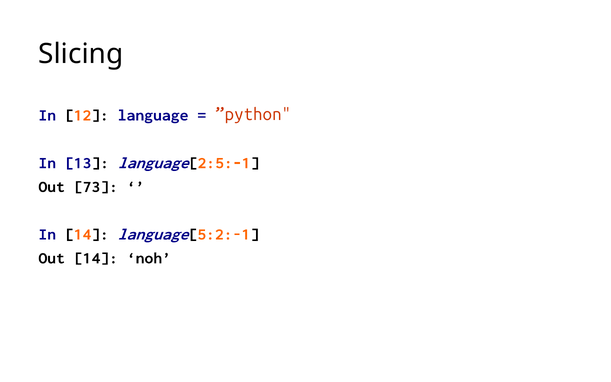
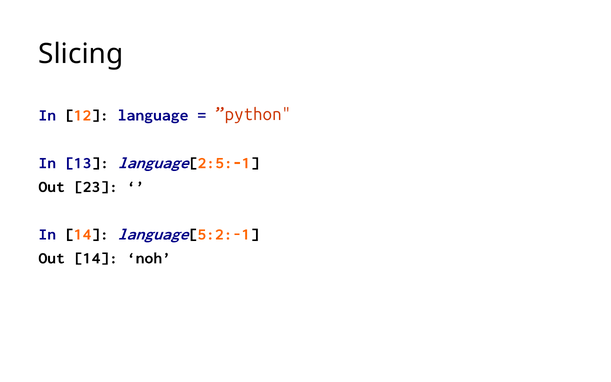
73: 73 -> 23
